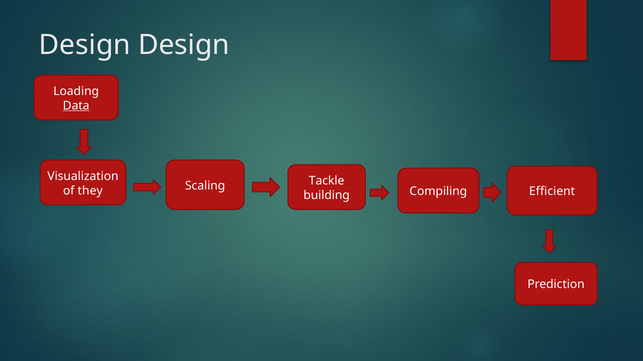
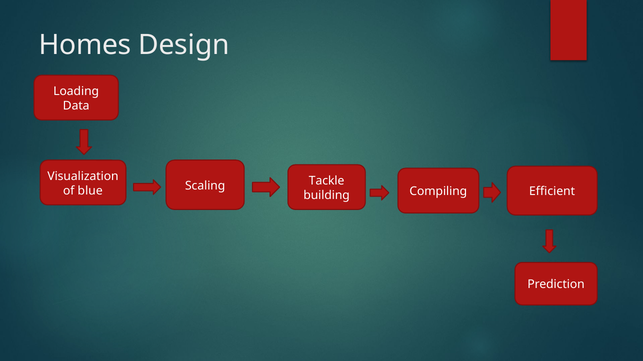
Design at (85, 45): Design -> Homes
Data underline: present -> none
they: they -> blue
